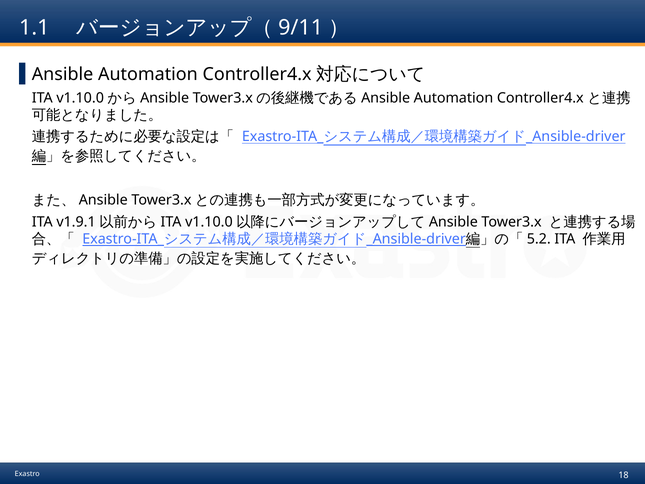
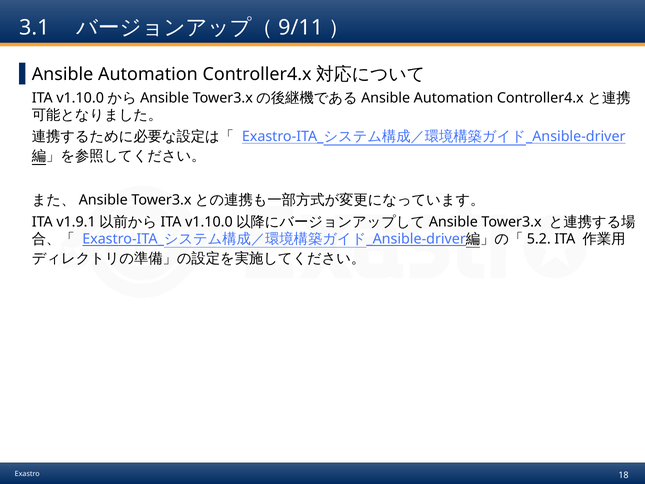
1.1: 1.1 -> 3.1
